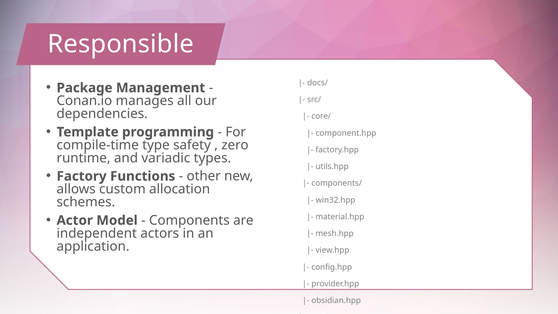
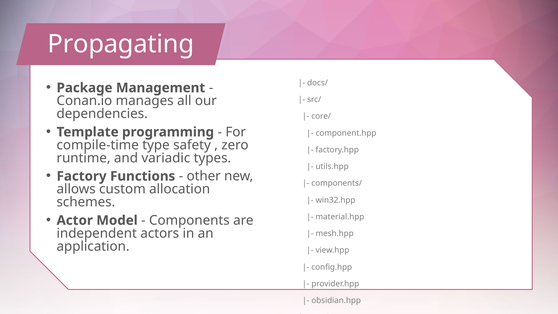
Responsible: Responsible -> Propagating
